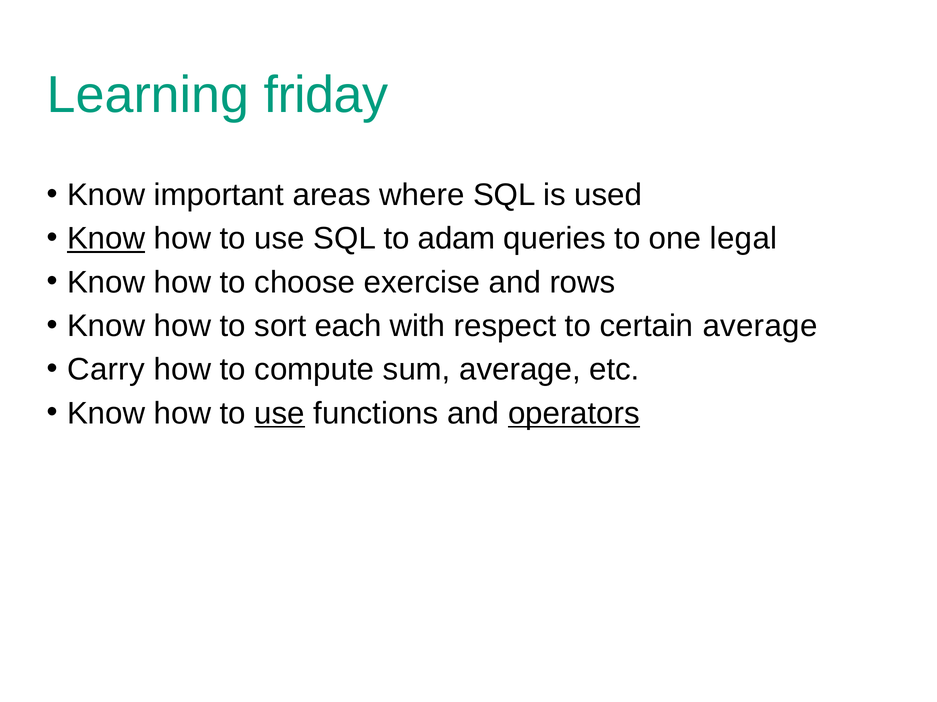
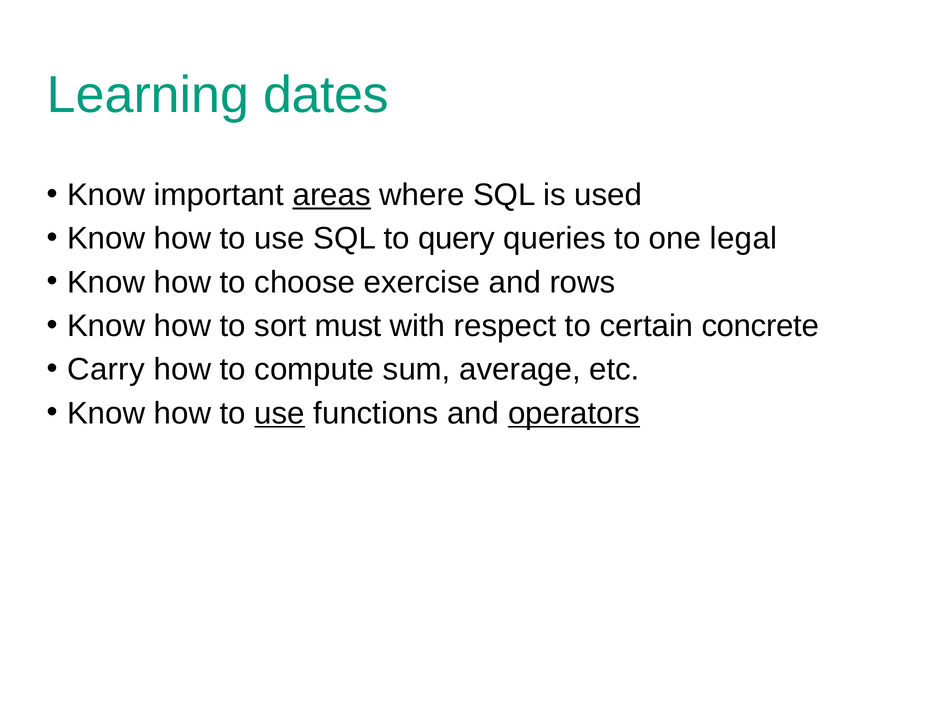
friday: friday -> dates
areas underline: none -> present
Know at (106, 239) underline: present -> none
adam: adam -> query
each: each -> must
certain average: average -> concrete
